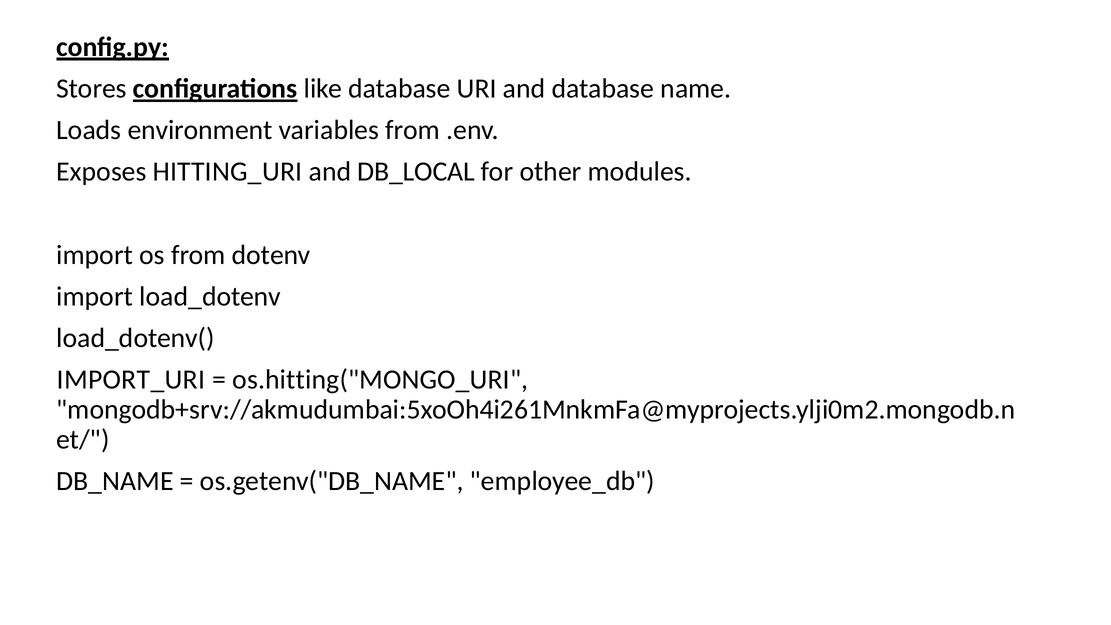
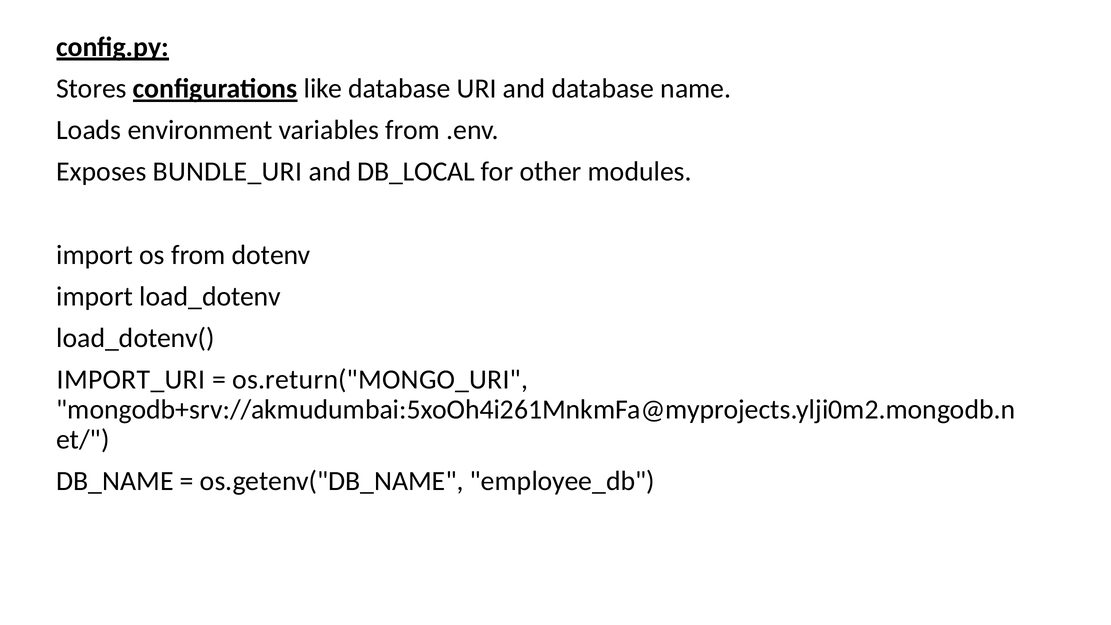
HITTING_URI: HITTING_URI -> BUNDLE_URI
os.hitting("MONGO_URI: os.hitting("MONGO_URI -> os.return("MONGO_URI
